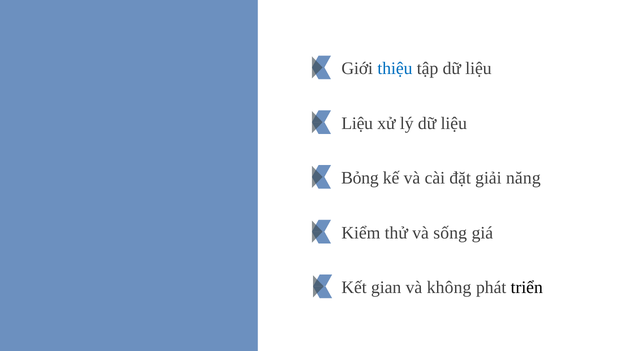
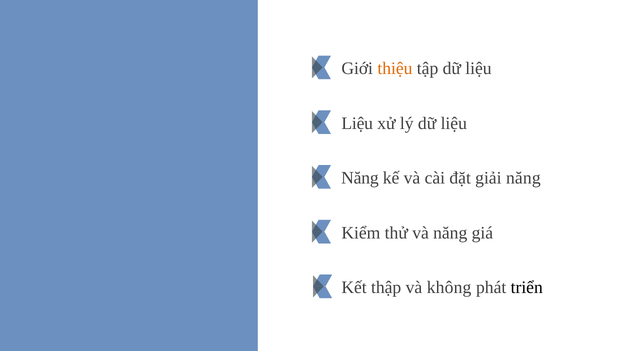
thiệu colour: blue -> orange
Bỏng at (360, 178): Bỏng -> Năng
và sống: sống -> năng
gian: gian -> thập
